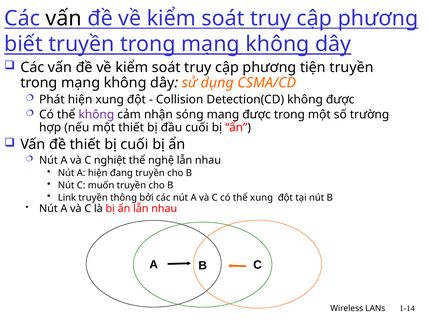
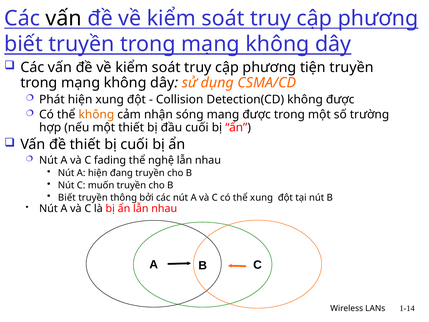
không at (96, 115) colour: purple -> orange
nghiệt: nghiệt -> fading
Link at (67, 197): Link -> Biết
